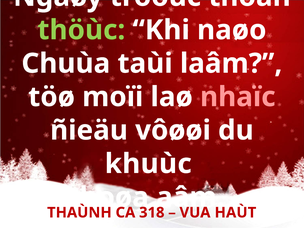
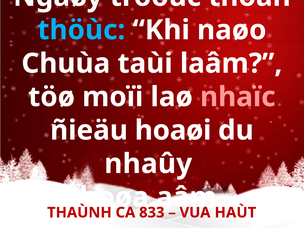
thöùc colour: light green -> light blue
vôøøi: vôøøi -> hoaøi
khuùc: khuùc -> nhaûy
318: 318 -> 833
